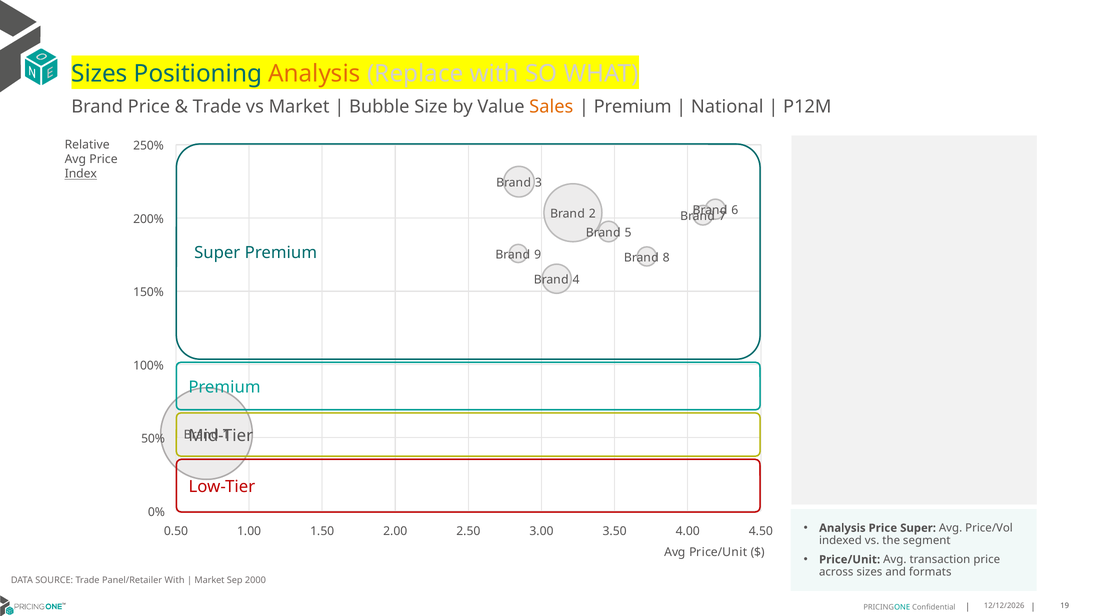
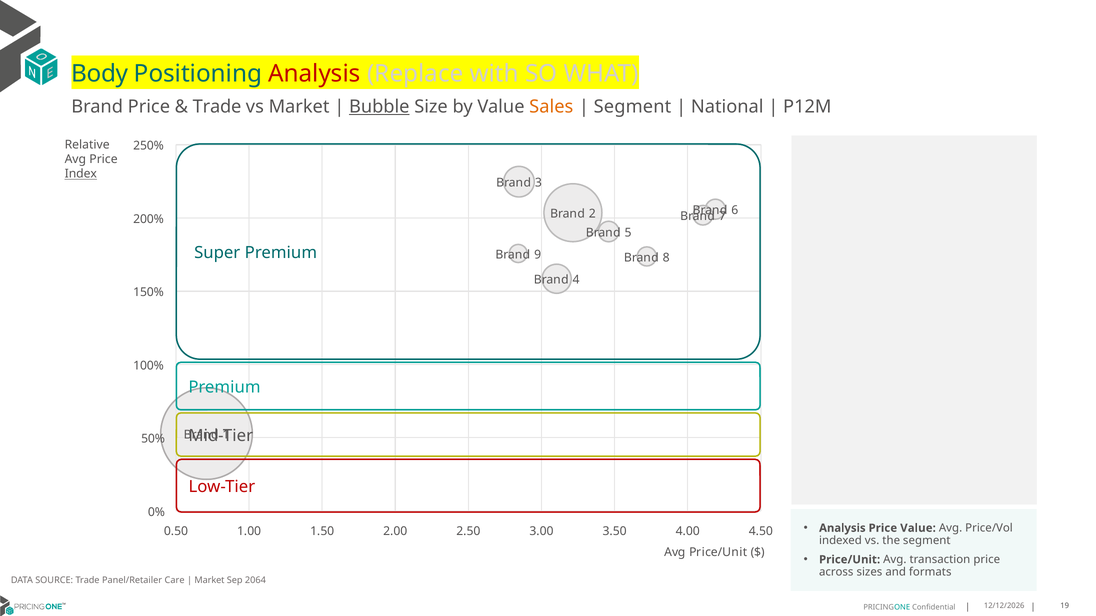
Sizes at (100, 74): Sizes -> Body
Analysis at (314, 74) colour: orange -> red
Bubble underline: none -> present
Premium at (633, 107): Premium -> Segment
Price Super: Super -> Value
Panel/Retailer With: With -> Care
2000: 2000 -> 2064
